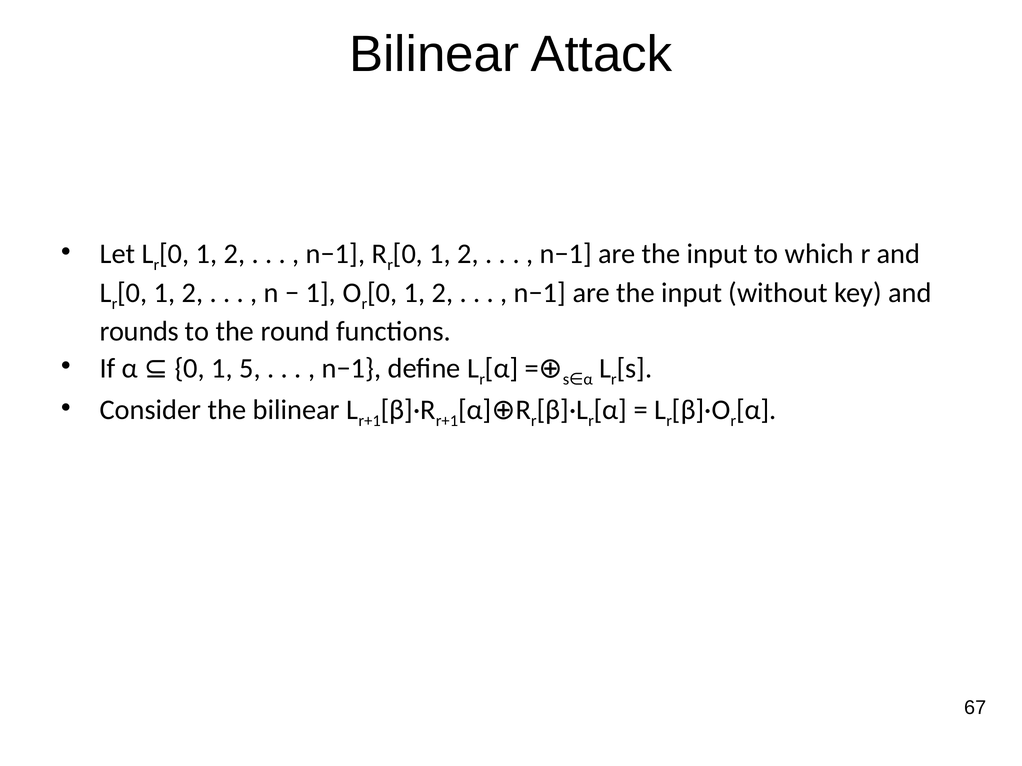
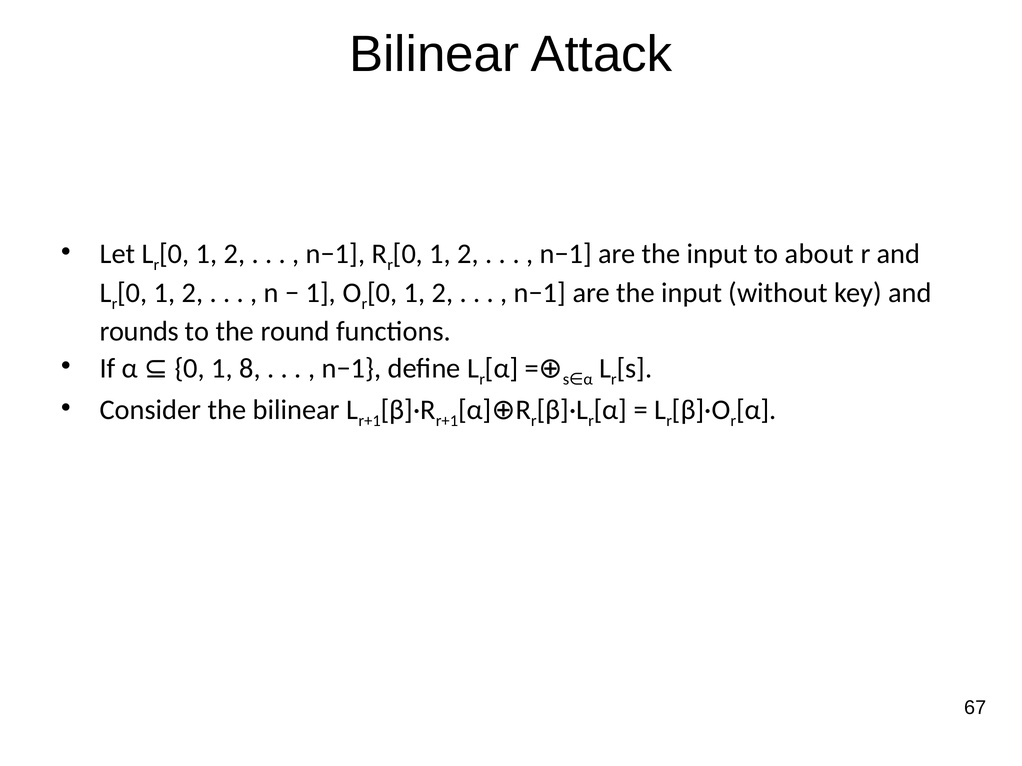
which: which -> about
5: 5 -> 8
